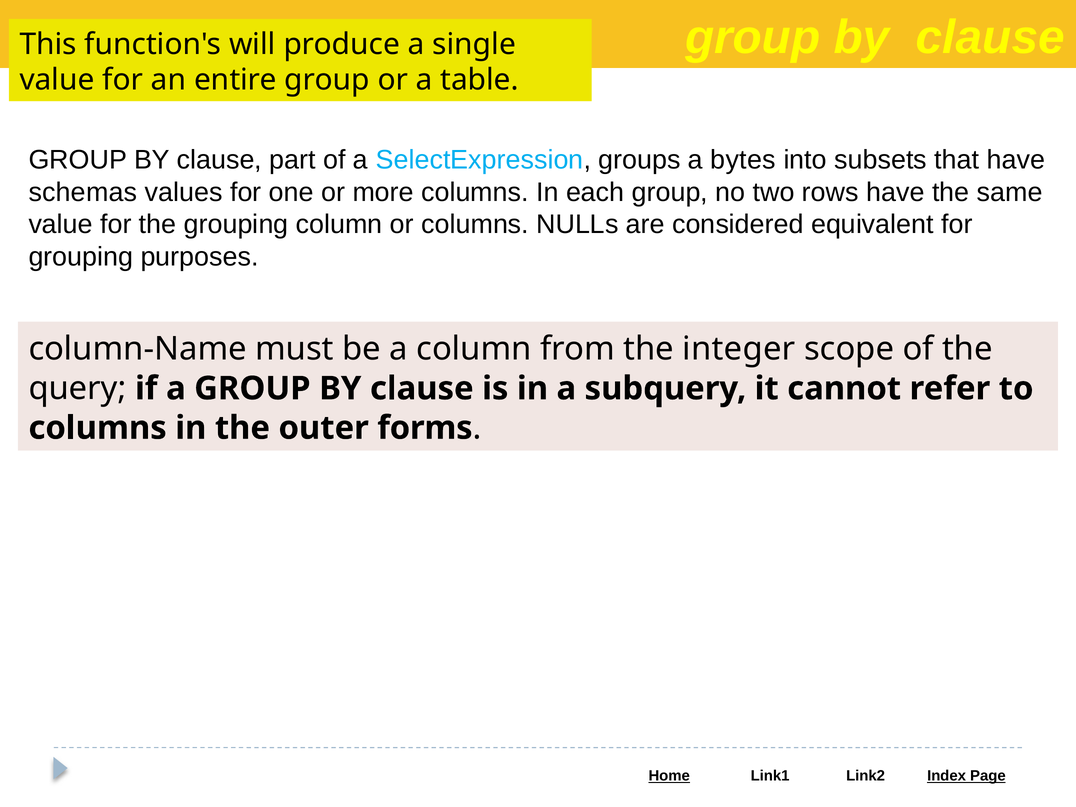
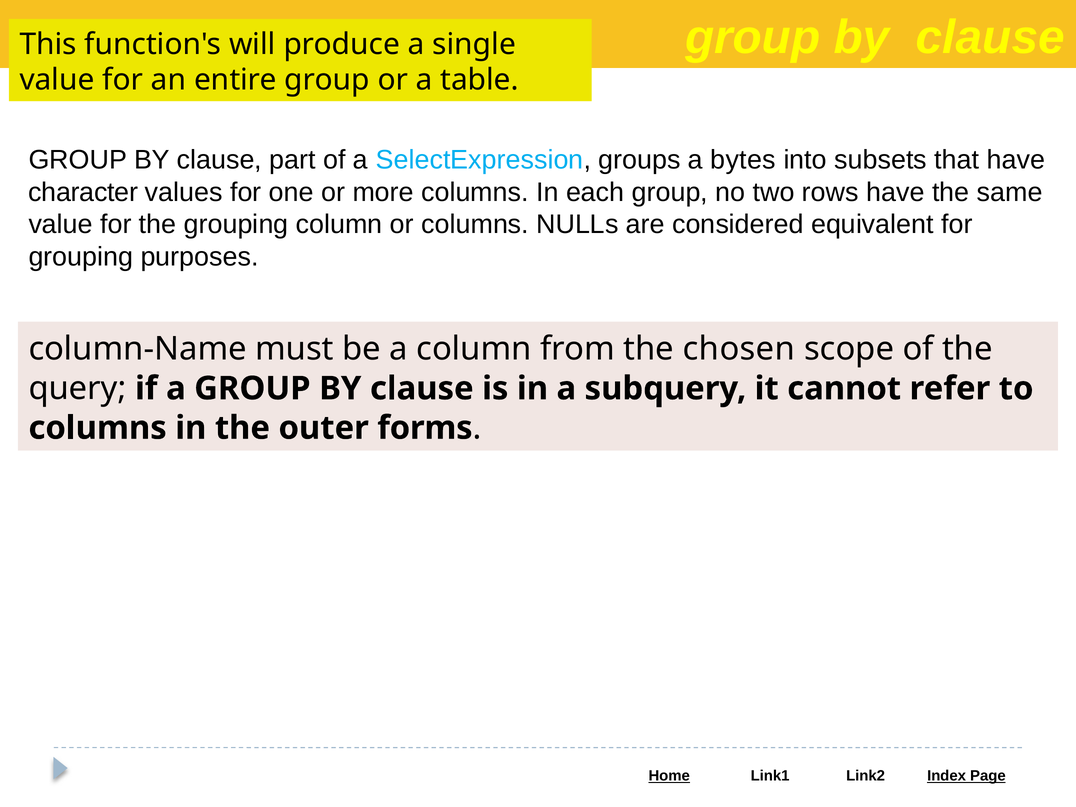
schemas: schemas -> character
integer: integer -> chosen
